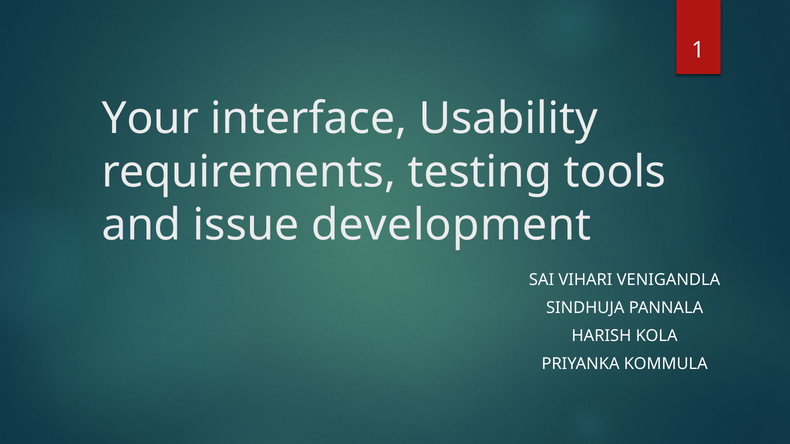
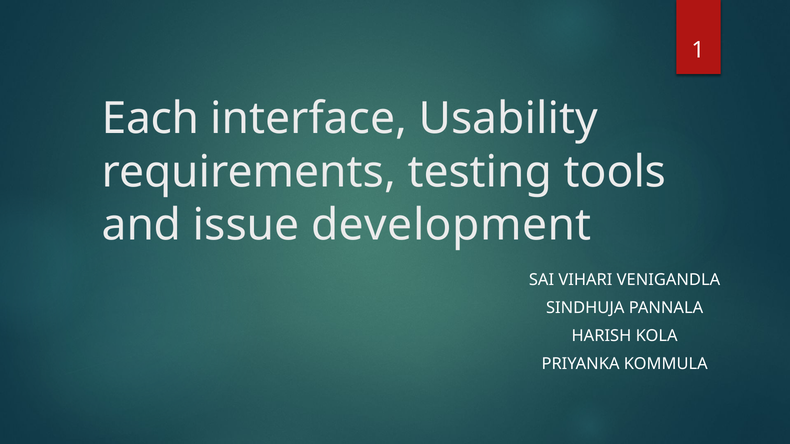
Your: Your -> Each
